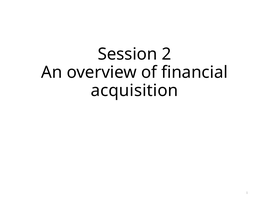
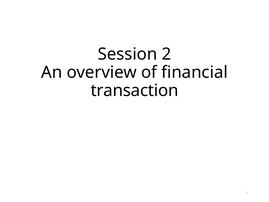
acquisition: acquisition -> transaction
